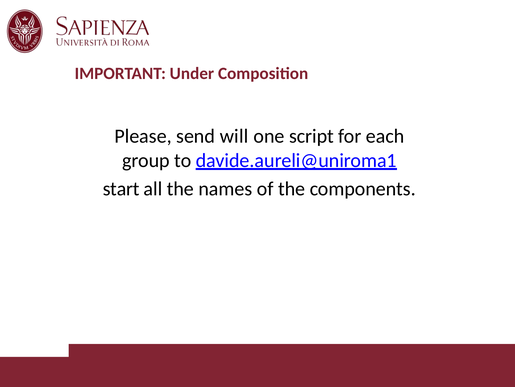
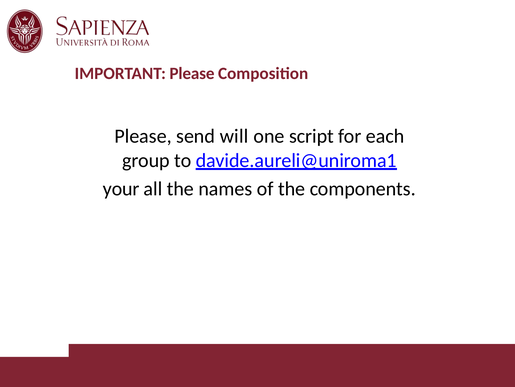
IMPORTANT Under: Under -> Please
start: start -> your
